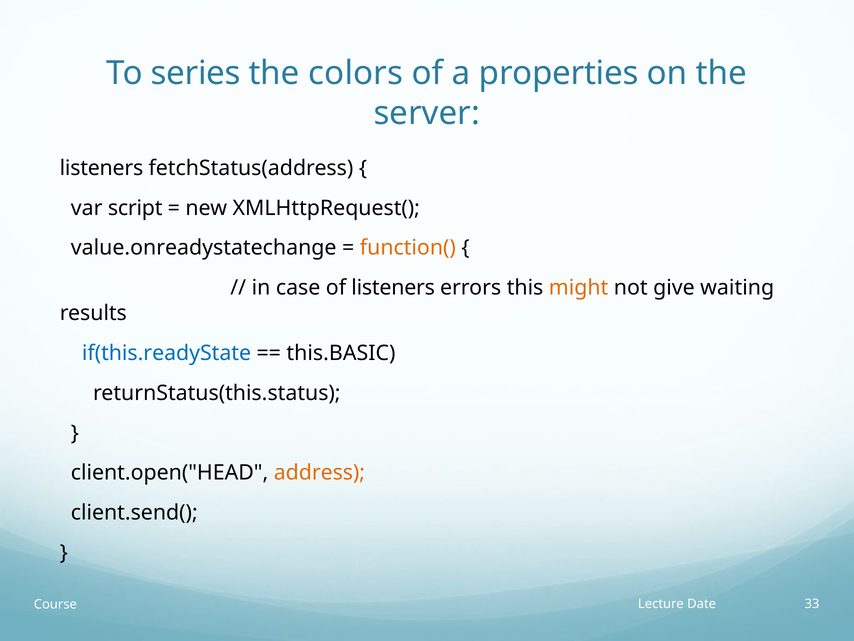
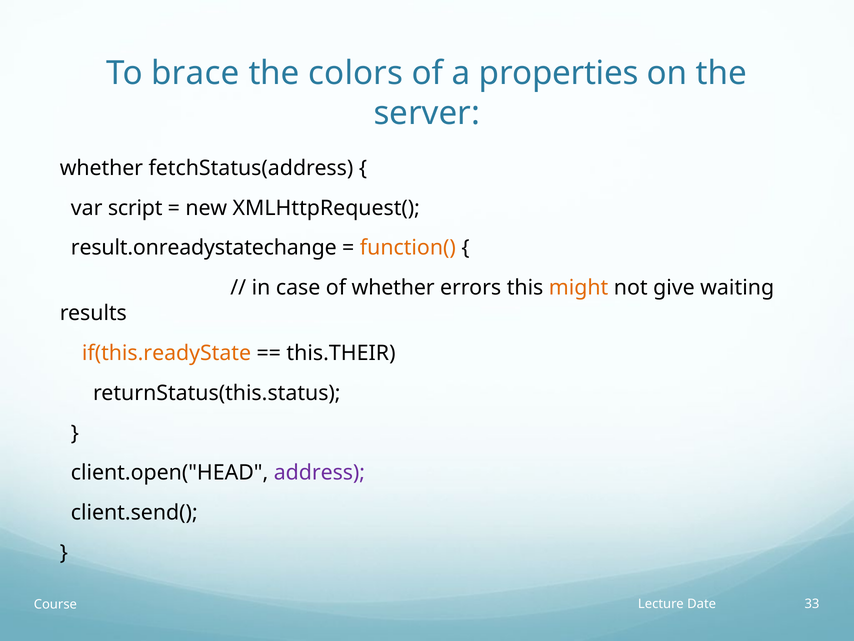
series: series -> brace
listeners at (101, 168): listeners -> whether
value.onreadystatechange: value.onreadystatechange -> result.onreadystatechange
of listeners: listeners -> whether
if(this.readyState colour: blue -> orange
this.BASIC: this.BASIC -> this.THEIR
address colour: orange -> purple
